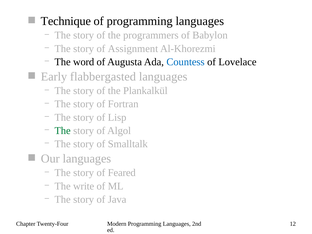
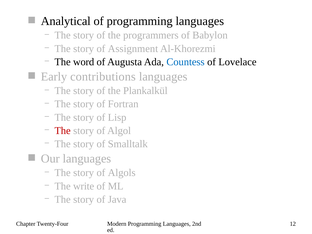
Technique: Technique -> Analytical
flabbergasted: flabbergasted -> contributions
The at (63, 131) colour: green -> red
Feared: Feared -> Algols
